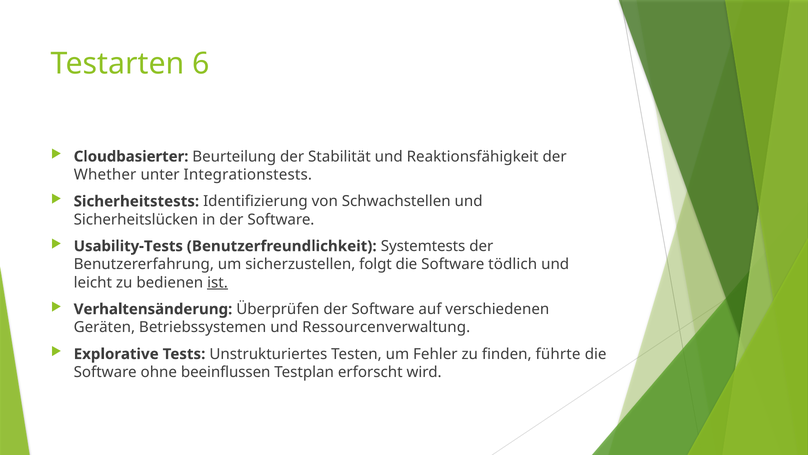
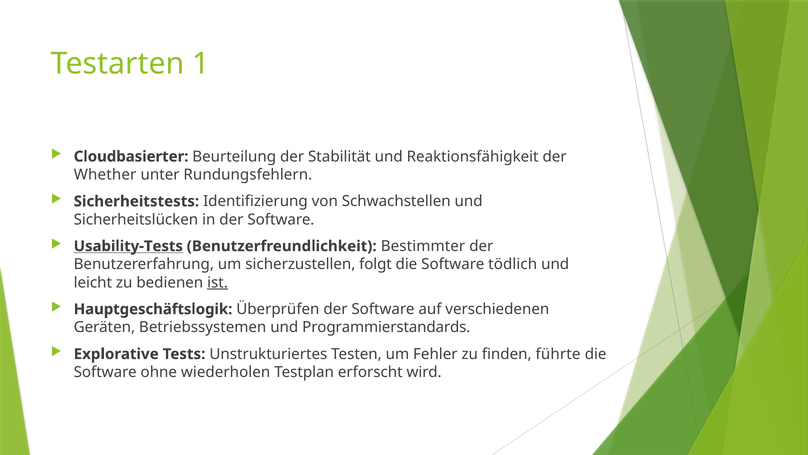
6: 6 -> 1
Integrationstests: Integrationstests -> Rundungsfehlern
Usability-Tests underline: none -> present
Systemtests: Systemtests -> Bestimmter
Verhaltensänderung: Verhaltensänderung -> Hauptgeschäftslogik
Ressourcenverwaltung: Ressourcenverwaltung -> Programmierstandards
beeinflussen: beeinflussen -> wiederholen
